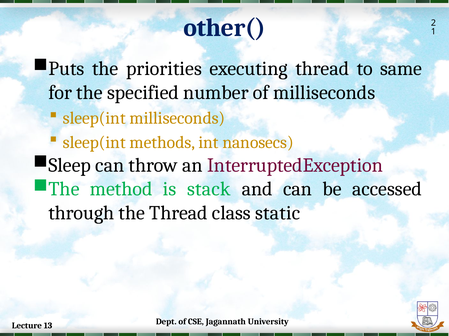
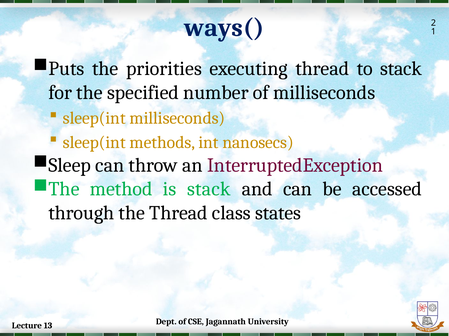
other(: other( -> ways(
to same: same -> stack
static: static -> states
